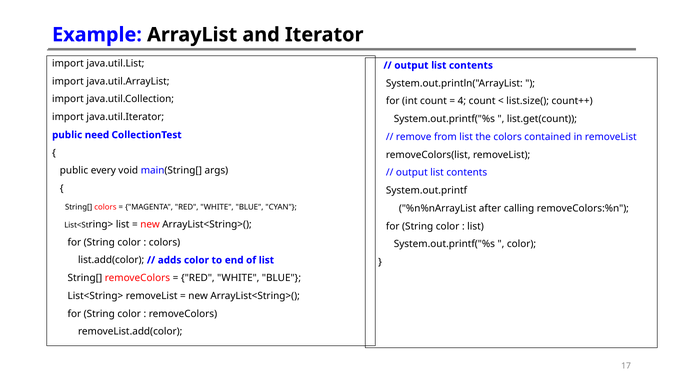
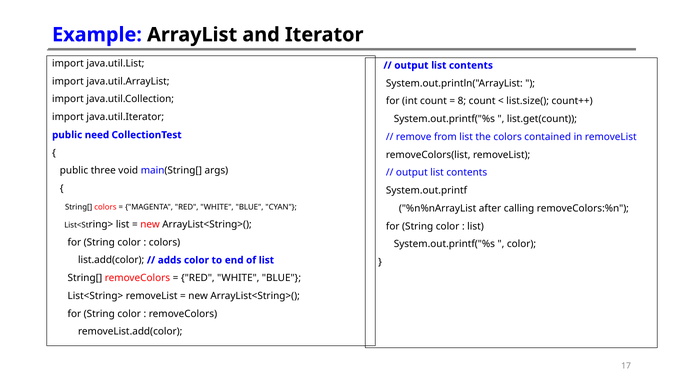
4: 4 -> 8
every: every -> three
